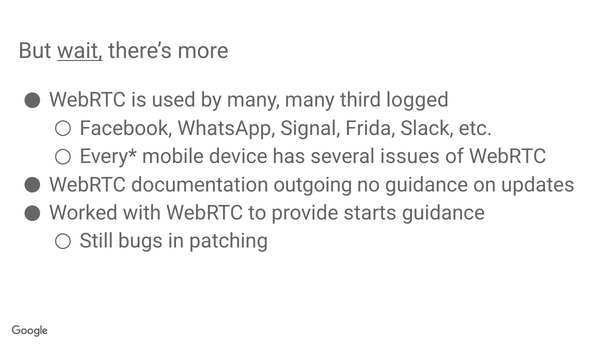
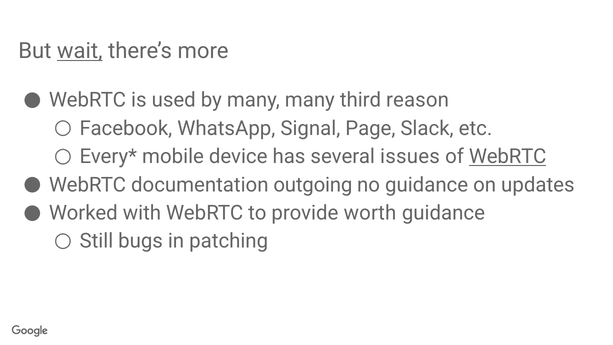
logged: logged -> reason
Frida: Frida -> Page
WebRTC at (508, 157) underline: none -> present
starts: starts -> worth
